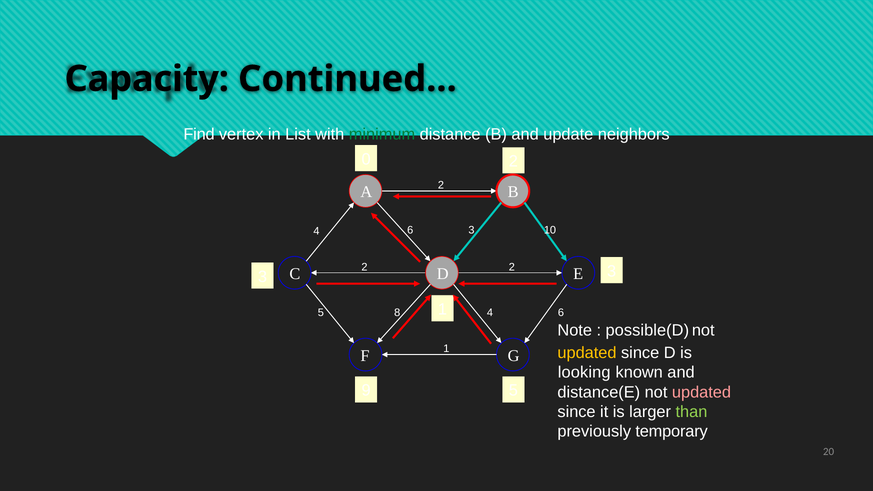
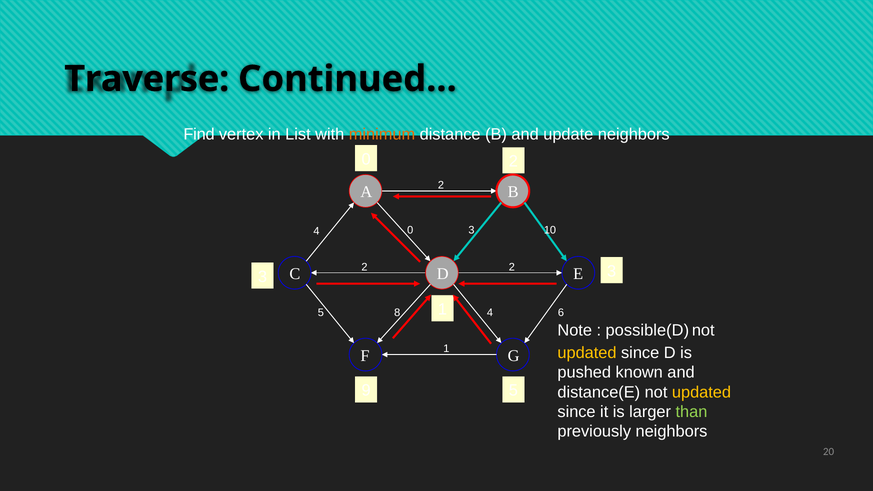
Capacity: Capacity -> Traverse
minimum colour: green -> orange
4 6: 6 -> 0
looking: looking -> pushed
updated at (701, 392) colour: pink -> yellow
previously temporary: temporary -> neighbors
